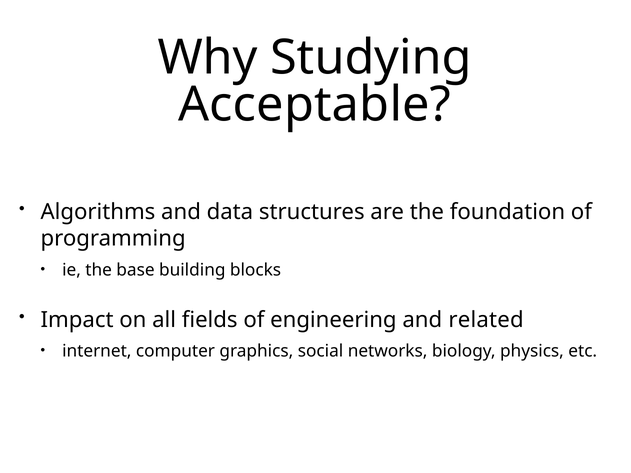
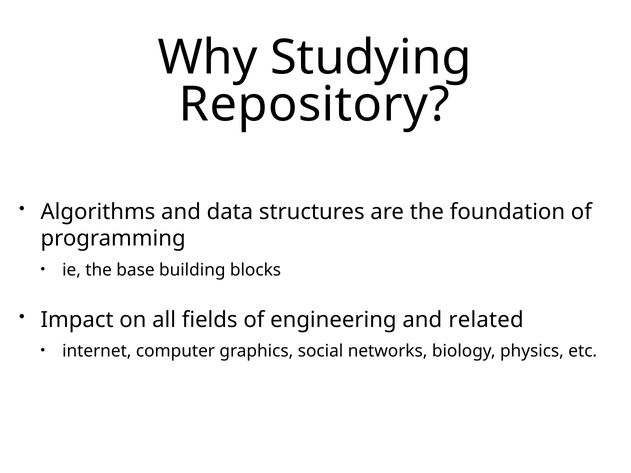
Acceptable: Acceptable -> Repository
